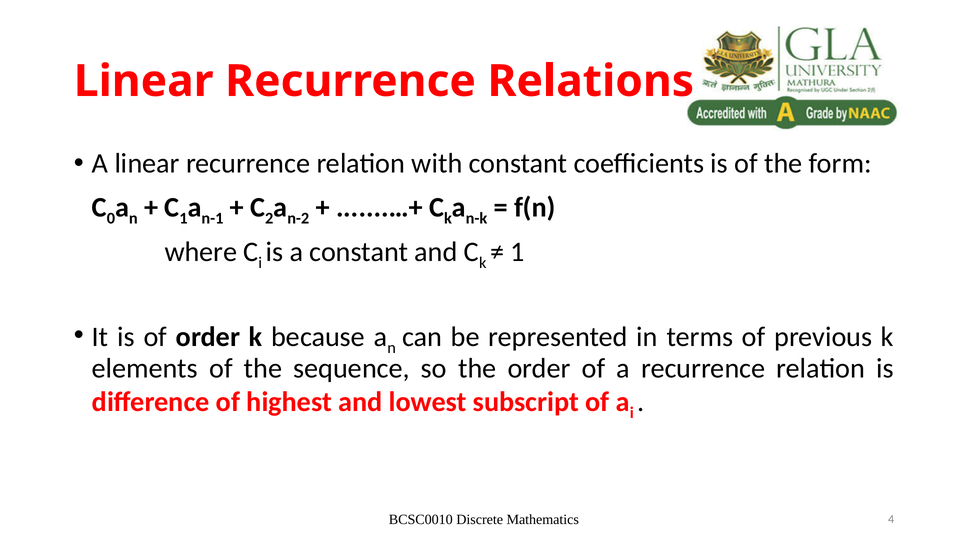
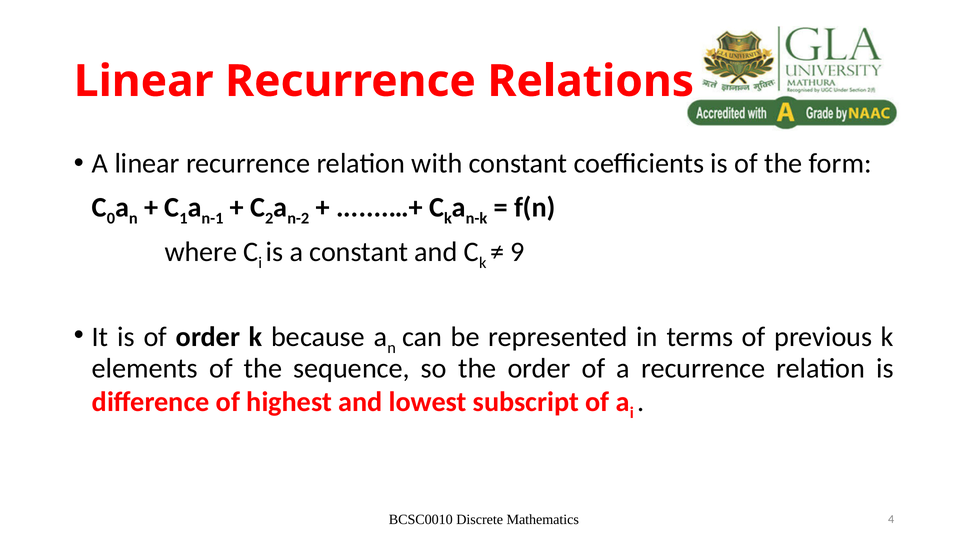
1 at (517, 252): 1 -> 9
